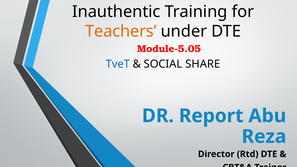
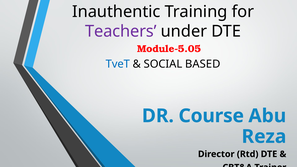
Teachers colour: orange -> purple
SHARE: SHARE -> BASED
Report: Report -> Course
